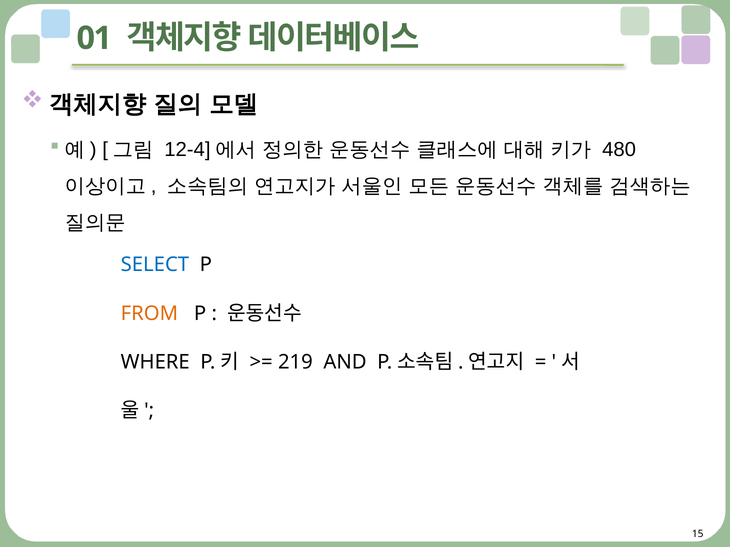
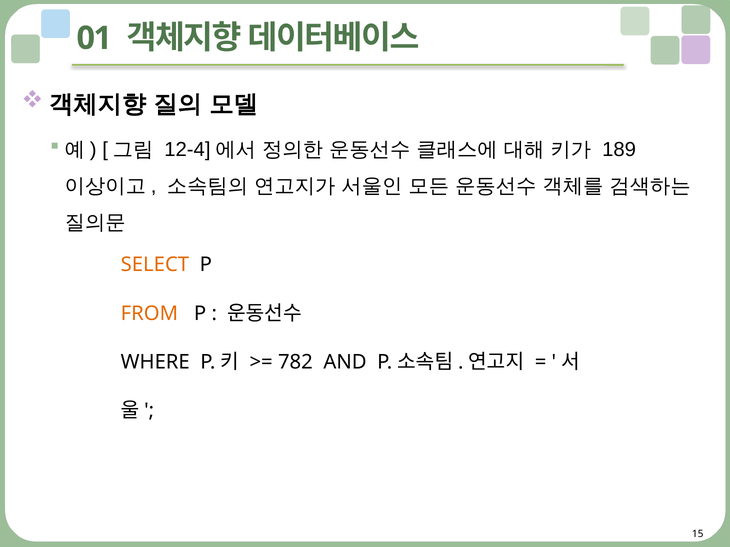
480: 480 -> 189
SELECT colour: blue -> orange
219: 219 -> 782
